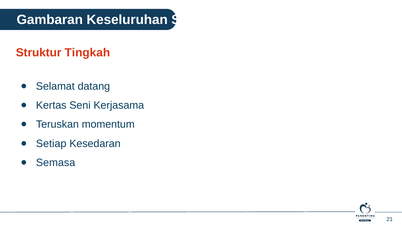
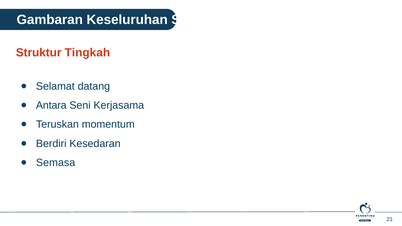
Kertas: Kertas -> Antara
Setiap: Setiap -> Berdiri
